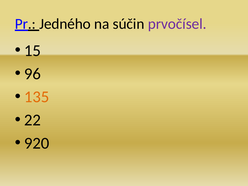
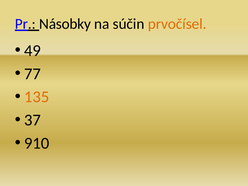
Jedného: Jedného -> Násobky
prvočísel colour: purple -> orange
15: 15 -> 49
96: 96 -> 77
22: 22 -> 37
920: 920 -> 910
